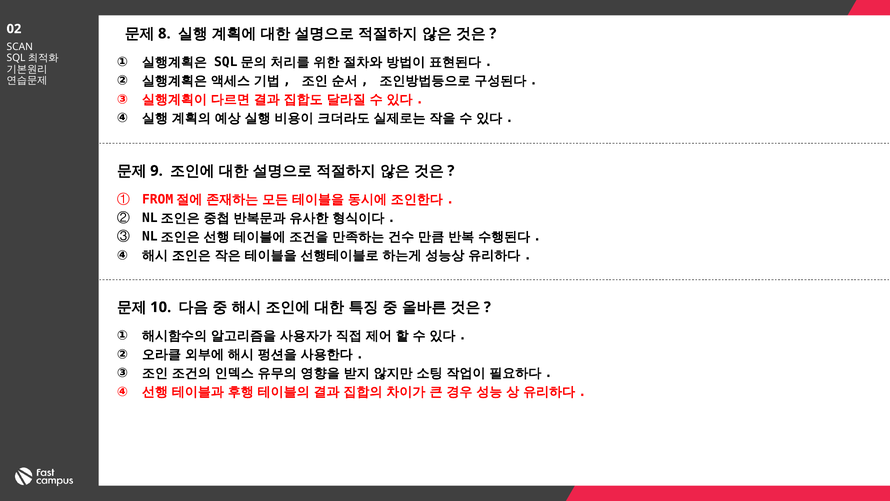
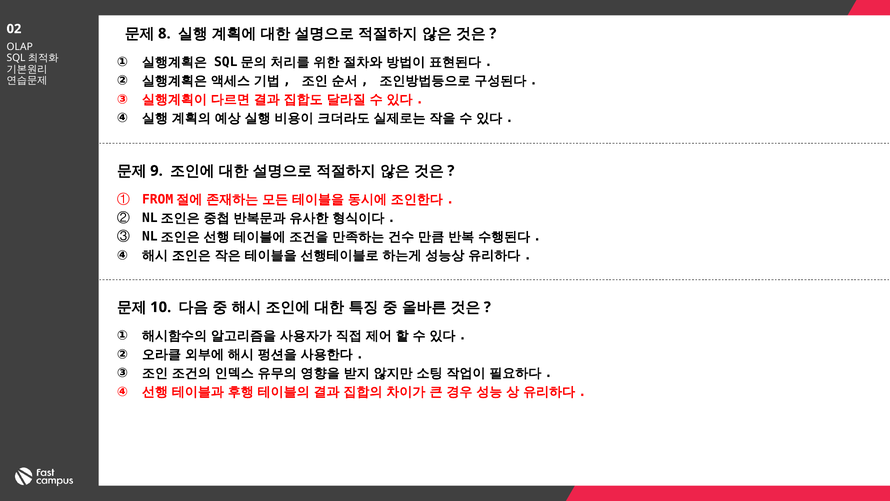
SCAN: SCAN -> OLAP
